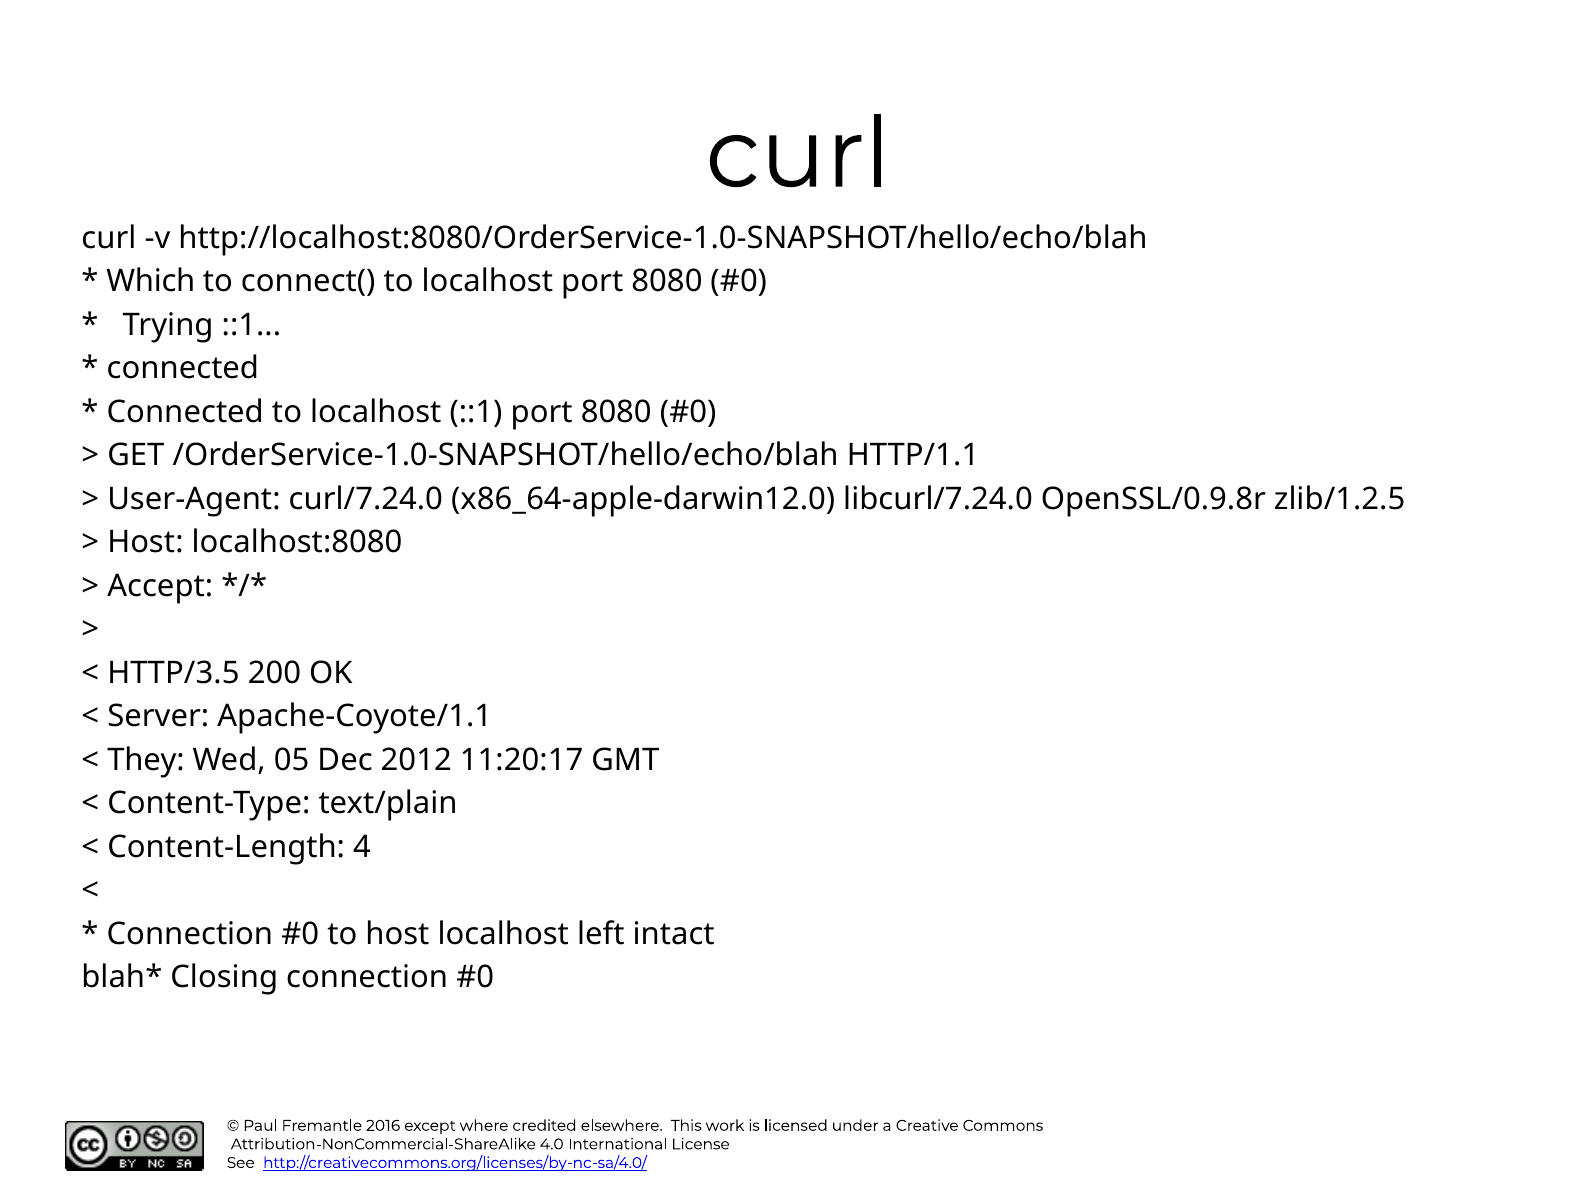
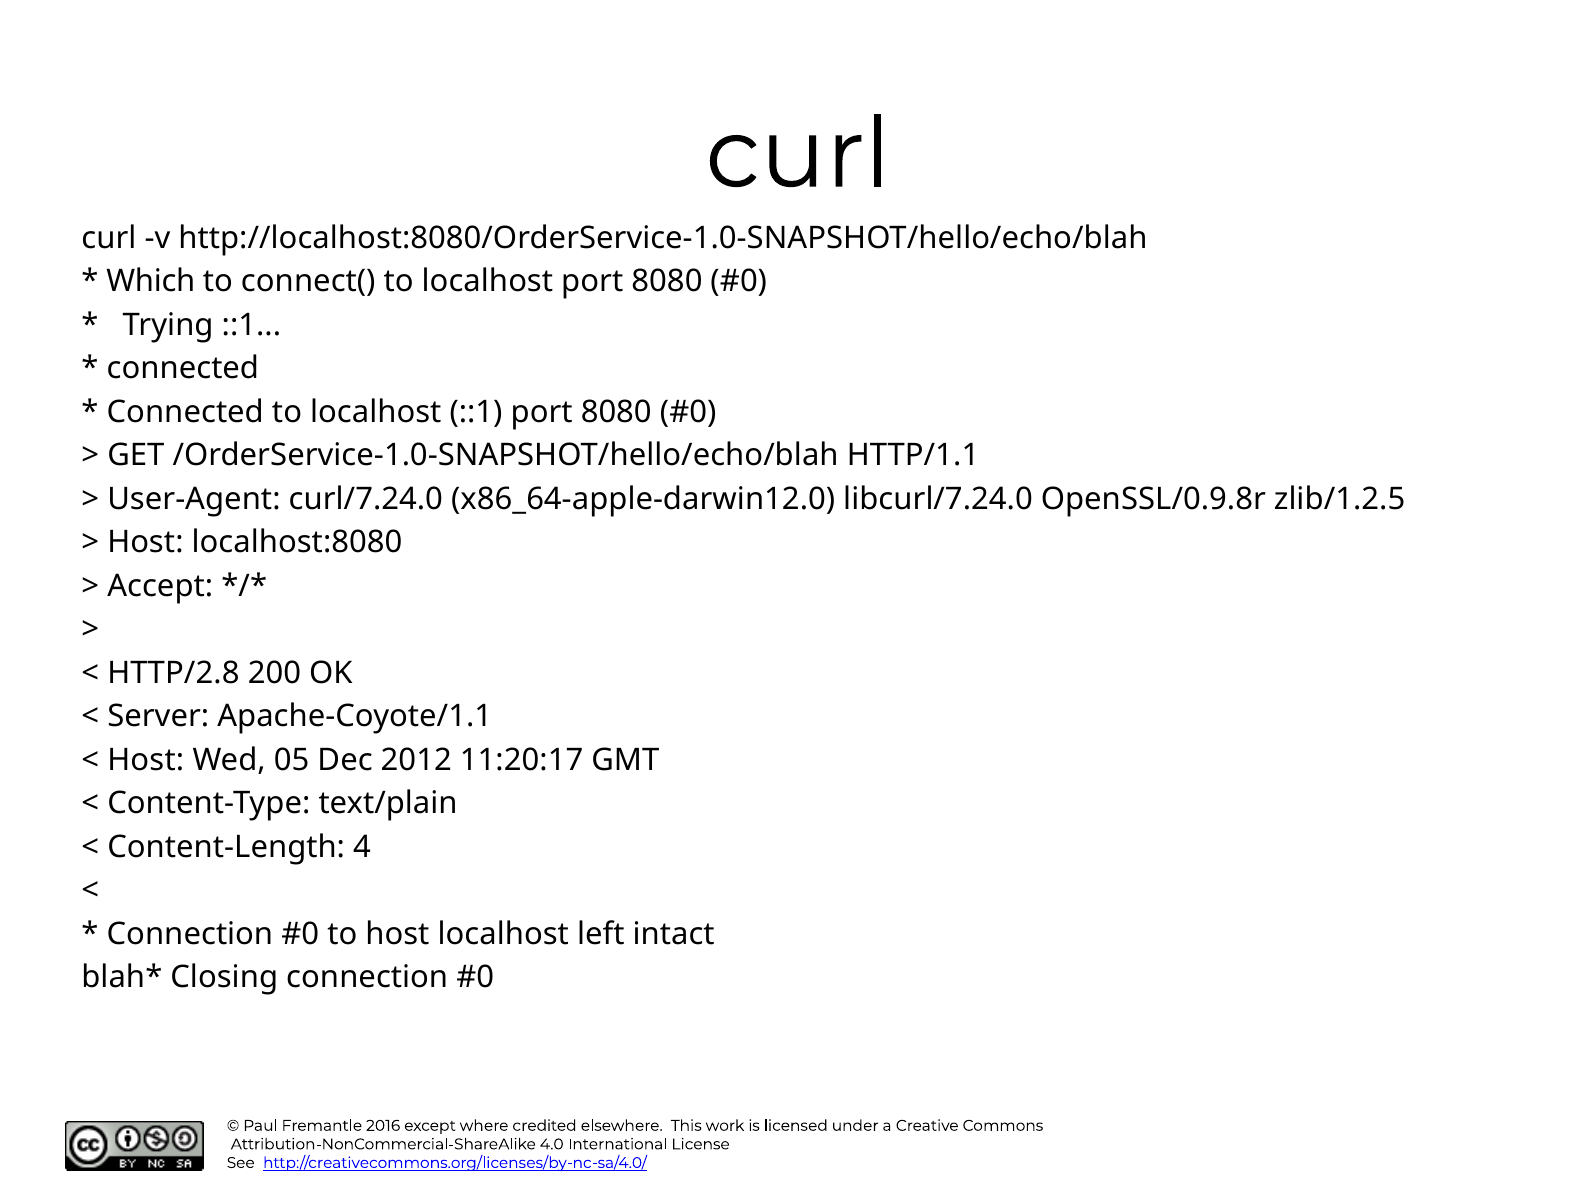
HTTP/3.5: HTTP/3.5 -> HTTP/2.8
They at (146, 760): They -> Host
